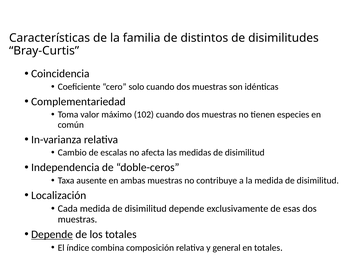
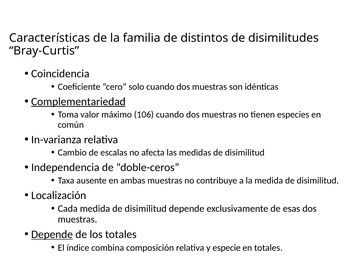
Complementariedad underline: none -> present
102: 102 -> 106
general: general -> especie
